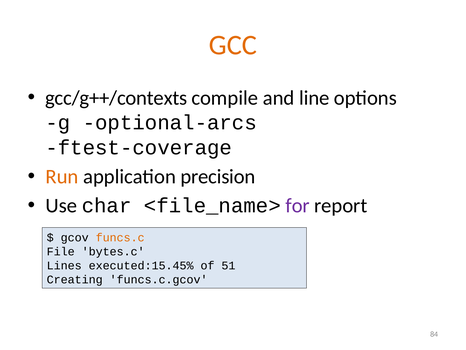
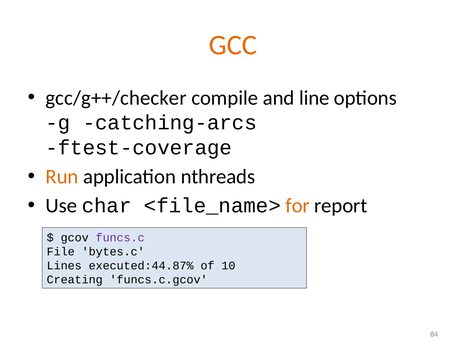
gcc/g++/contexts: gcc/g++/contexts -> gcc/g++/checker
optional-arcs: optional-arcs -> catching-arcs
precision: precision -> nthreads
for colour: purple -> orange
funcs.c colour: orange -> purple
executed:15.45%: executed:15.45% -> executed:44.87%
51: 51 -> 10
